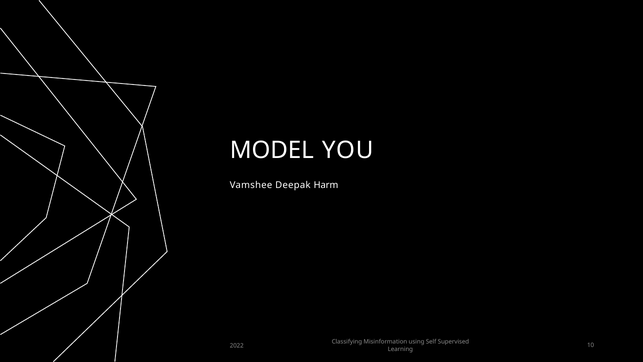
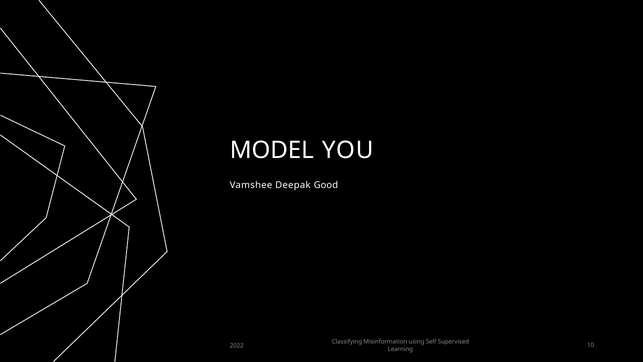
Harm: Harm -> Good
